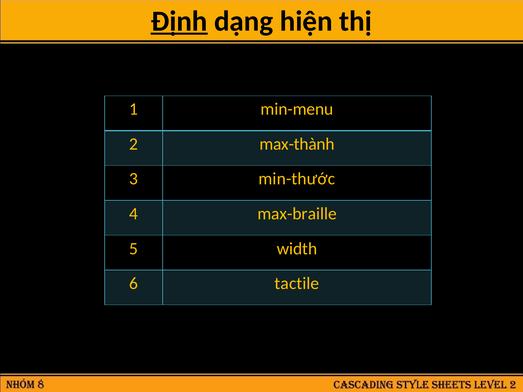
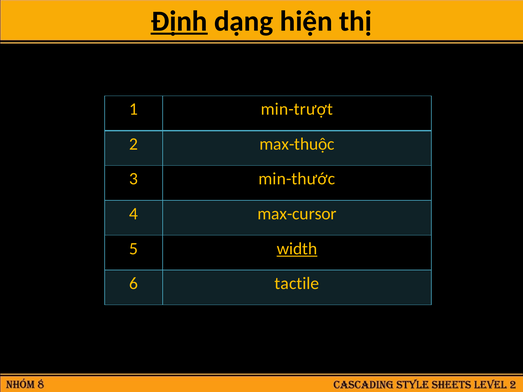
min-menu: min-menu -> min-trượt
max-thành: max-thành -> max-thuộc
max-braille: max-braille -> max-cursor
width underline: none -> present
